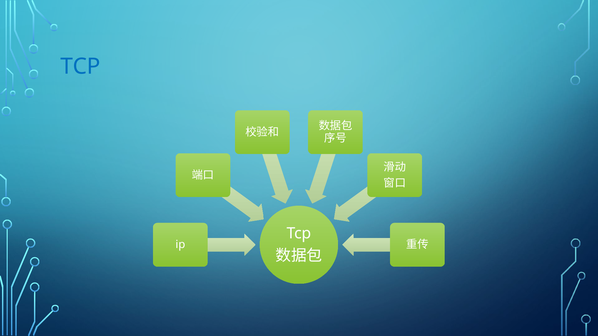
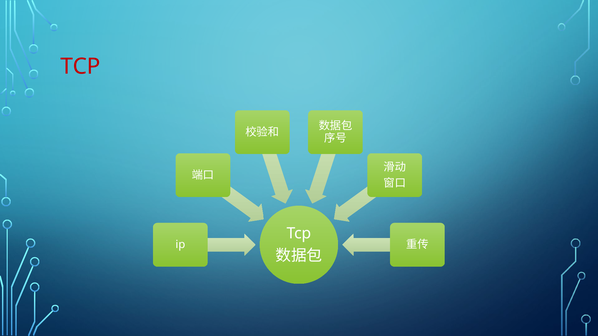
TCP at (80, 66) colour: blue -> red
